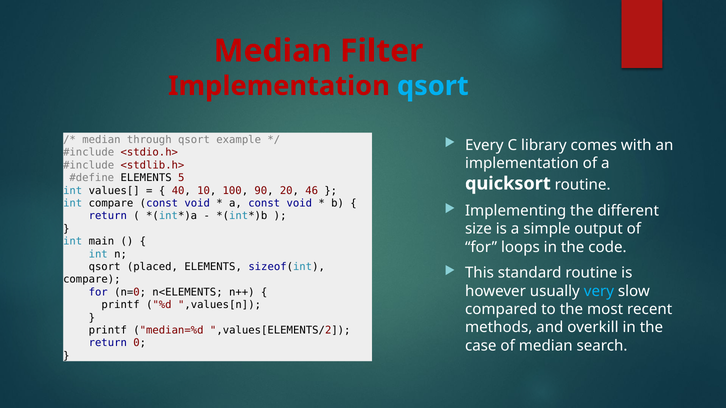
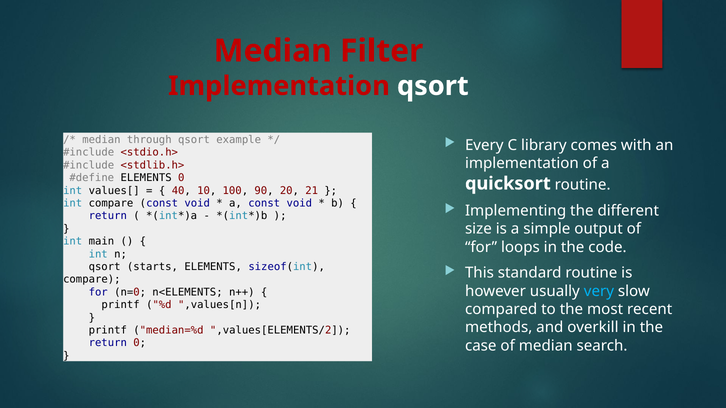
qsort at (433, 86) colour: light blue -> white
ELEMENTS 5: 5 -> 0
46: 46 -> 21
placed: placed -> starts
